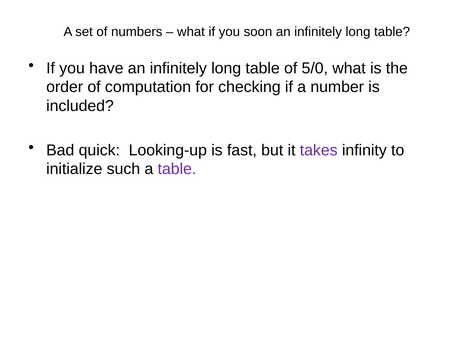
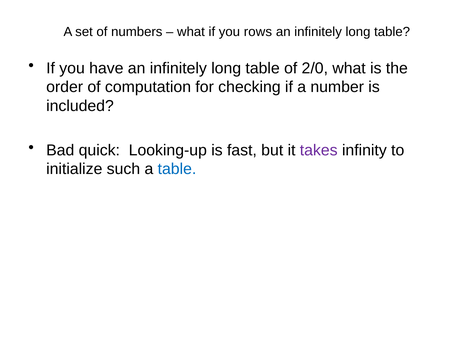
soon: soon -> rows
5/0: 5/0 -> 2/0
table at (177, 169) colour: purple -> blue
